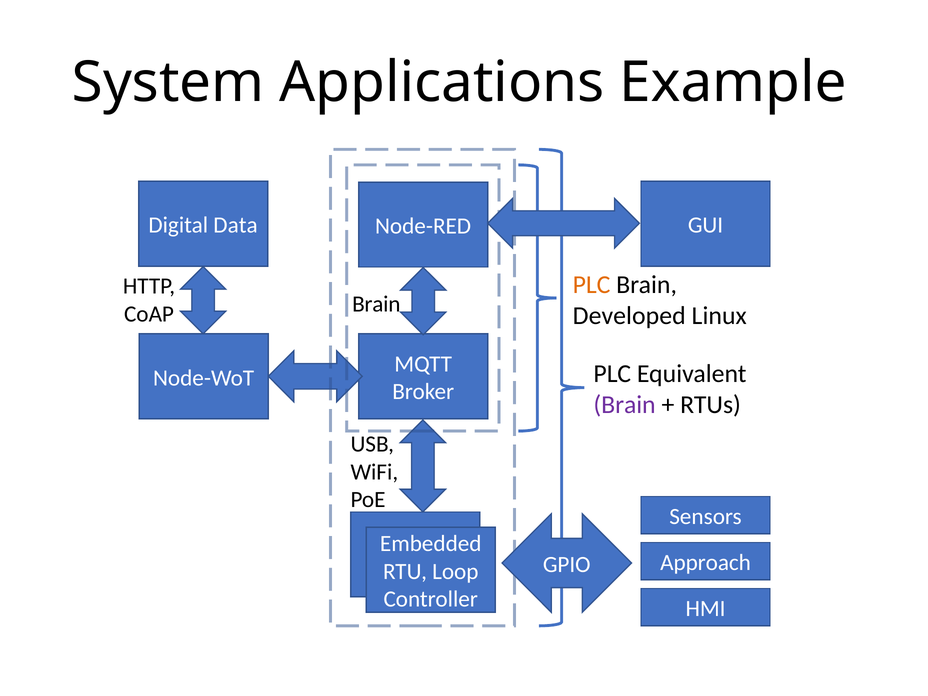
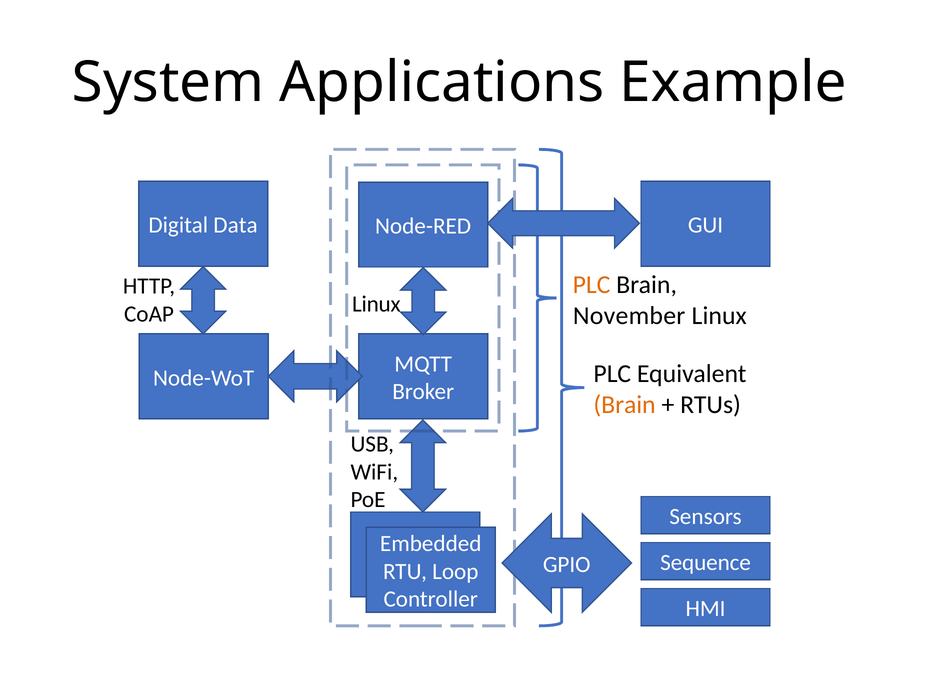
Brain at (376, 304): Brain -> Linux
Developed: Developed -> November
Brain at (625, 405) colour: purple -> orange
Approach: Approach -> Sequence
